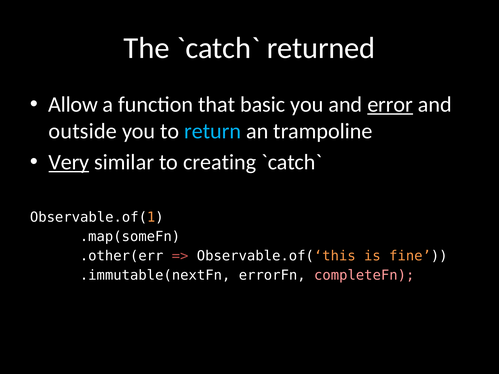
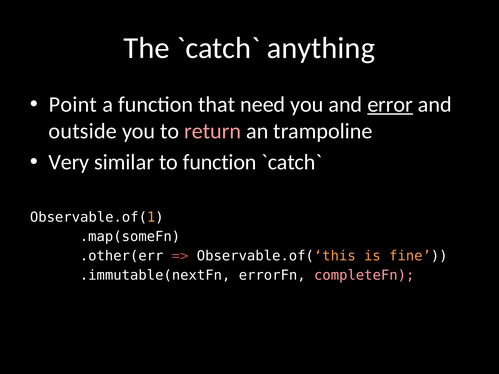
returned: returned -> anything
Allow: Allow -> Point
basic: basic -> need
return colour: light blue -> pink
Very underline: present -> none
to creating: creating -> function
